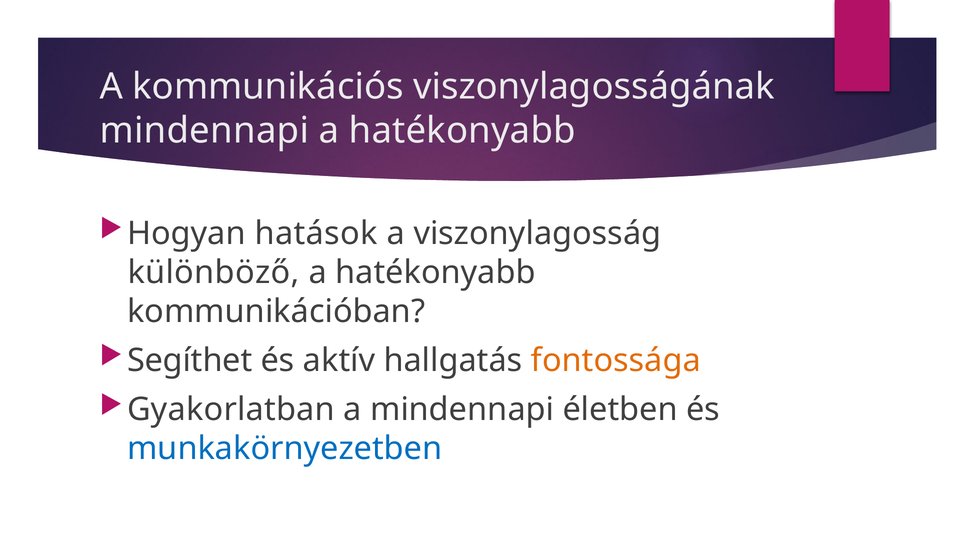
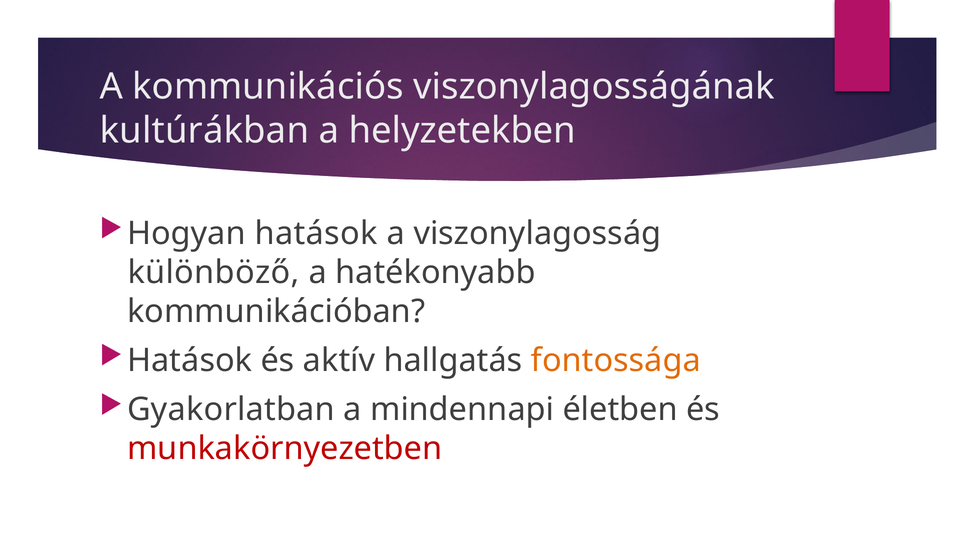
mindennapi at (204, 131): mindennapi -> kultúrákban
hatékonyabb at (462, 131): hatékonyabb -> helyzetekben
Segíthet at (190, 361): Segíthet -> Hatások
munkakörnyezetben colour: blue -> red
